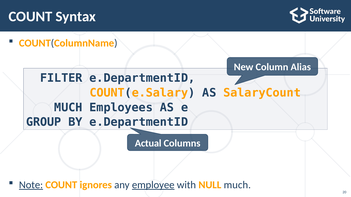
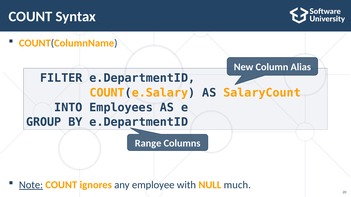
MUCH at (68, 108): MUCH -> INTO
Actual: Actual -> Range
employee underline: present -> none
